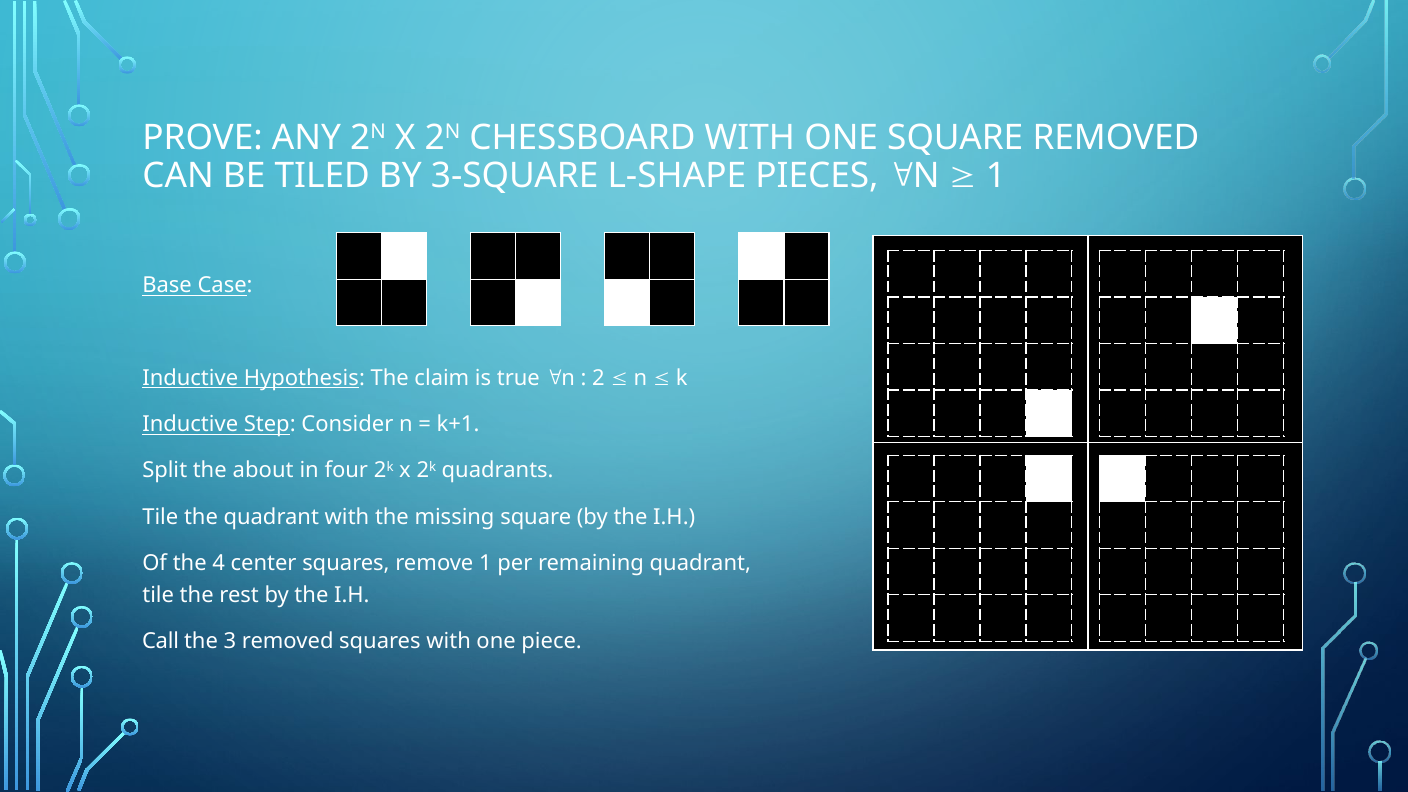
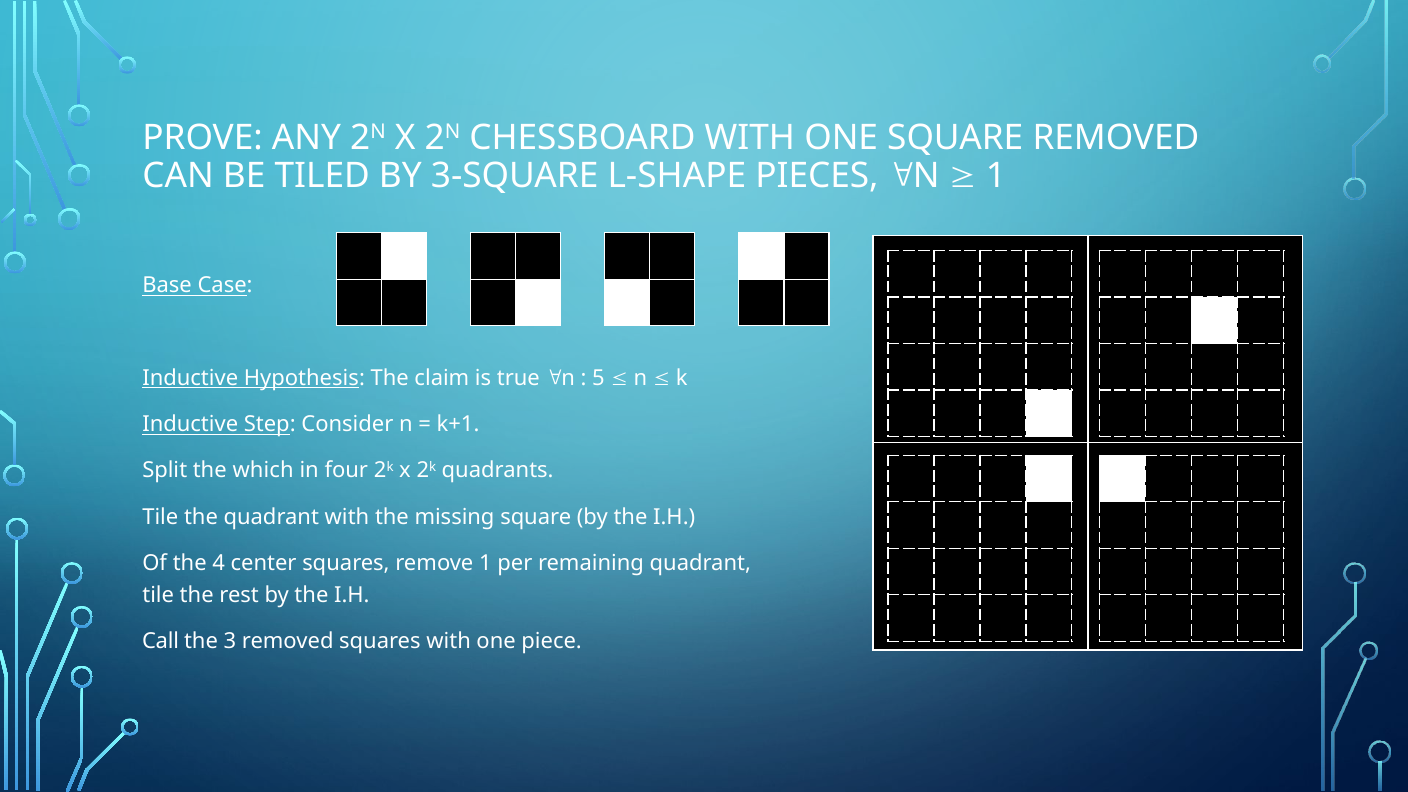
2: 2 -> 5
about: about -> which
